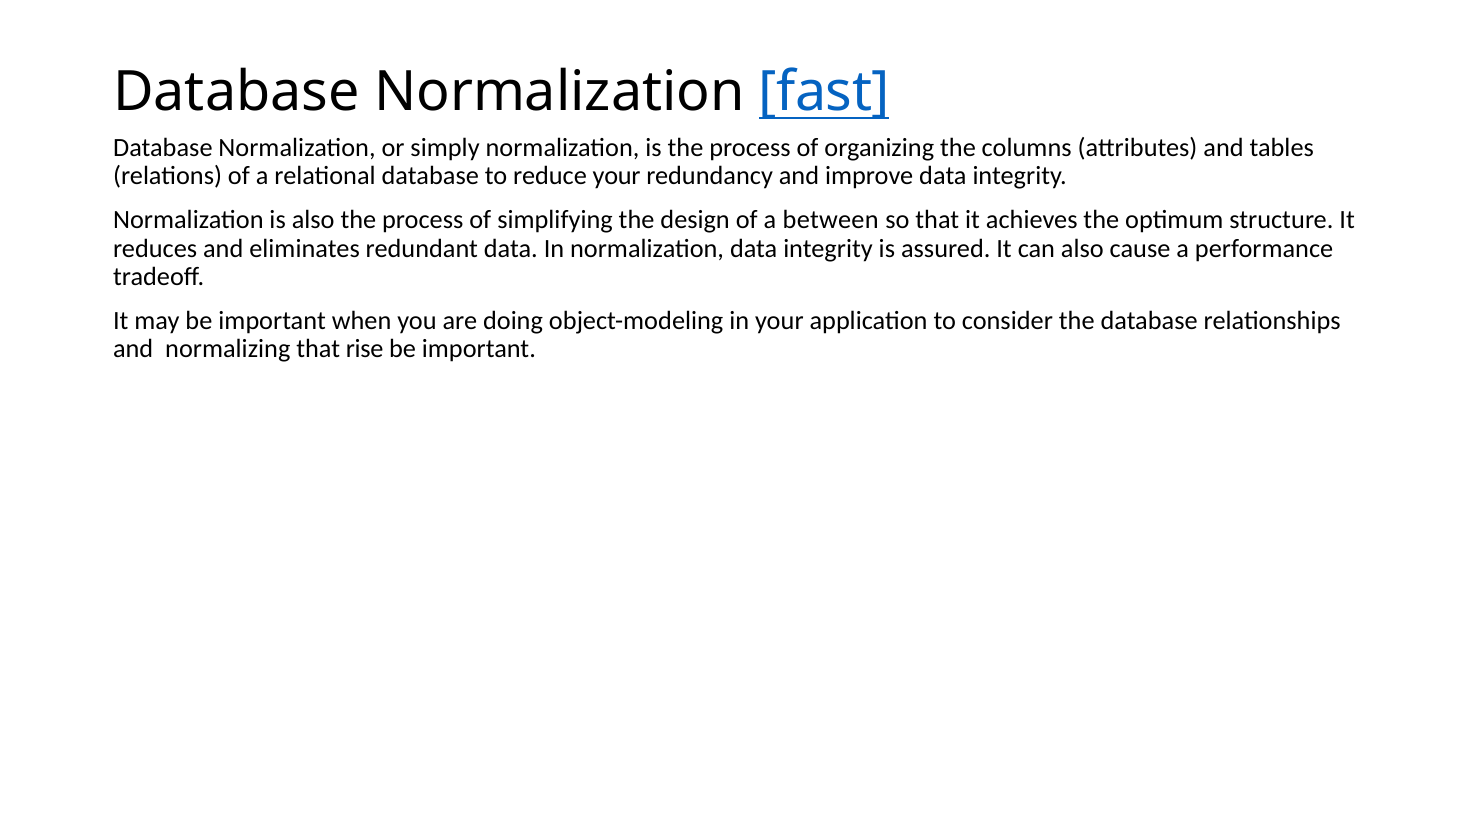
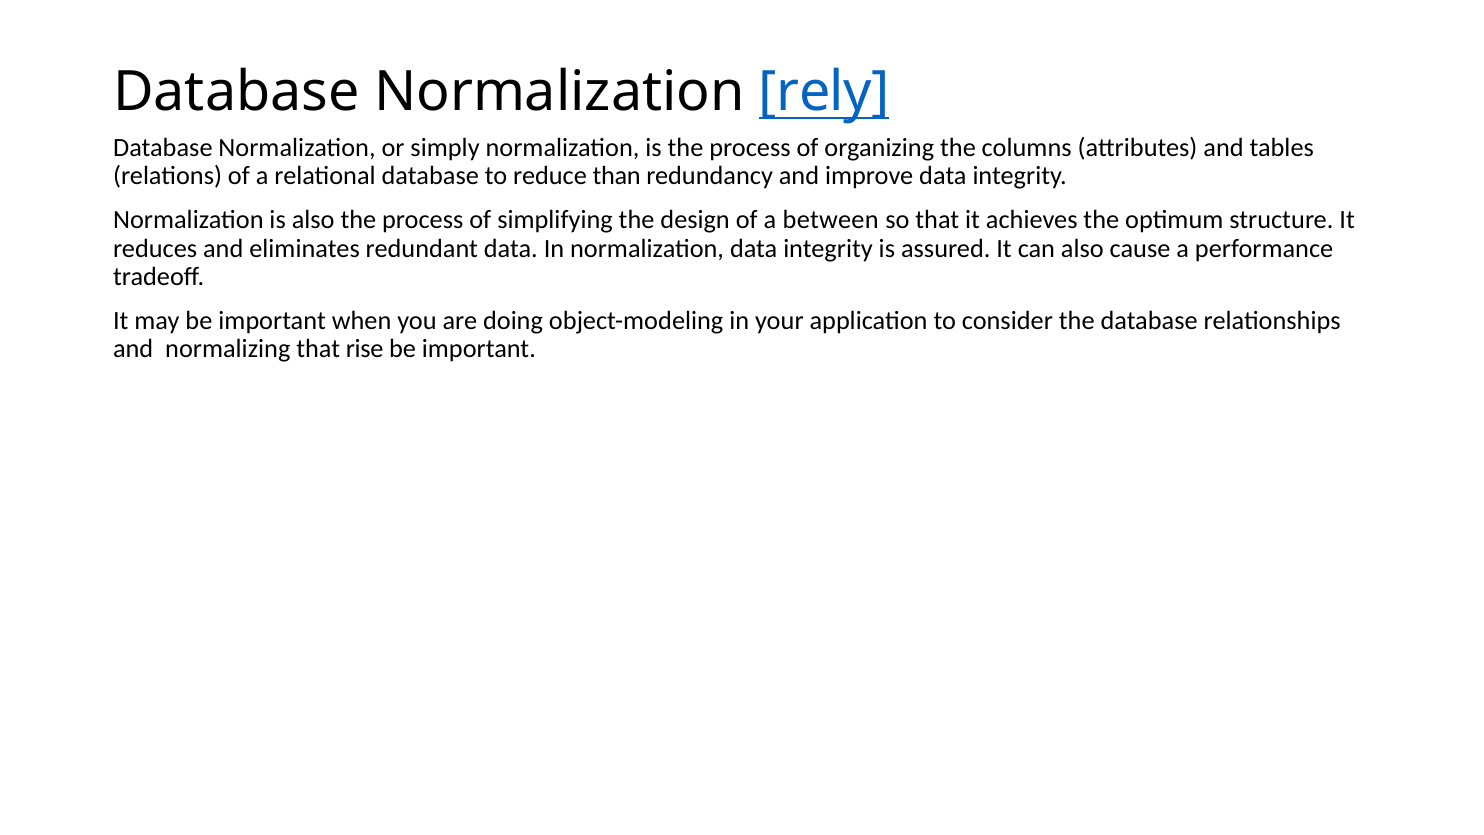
fast: fast -> rely
reduce your: your -> than
